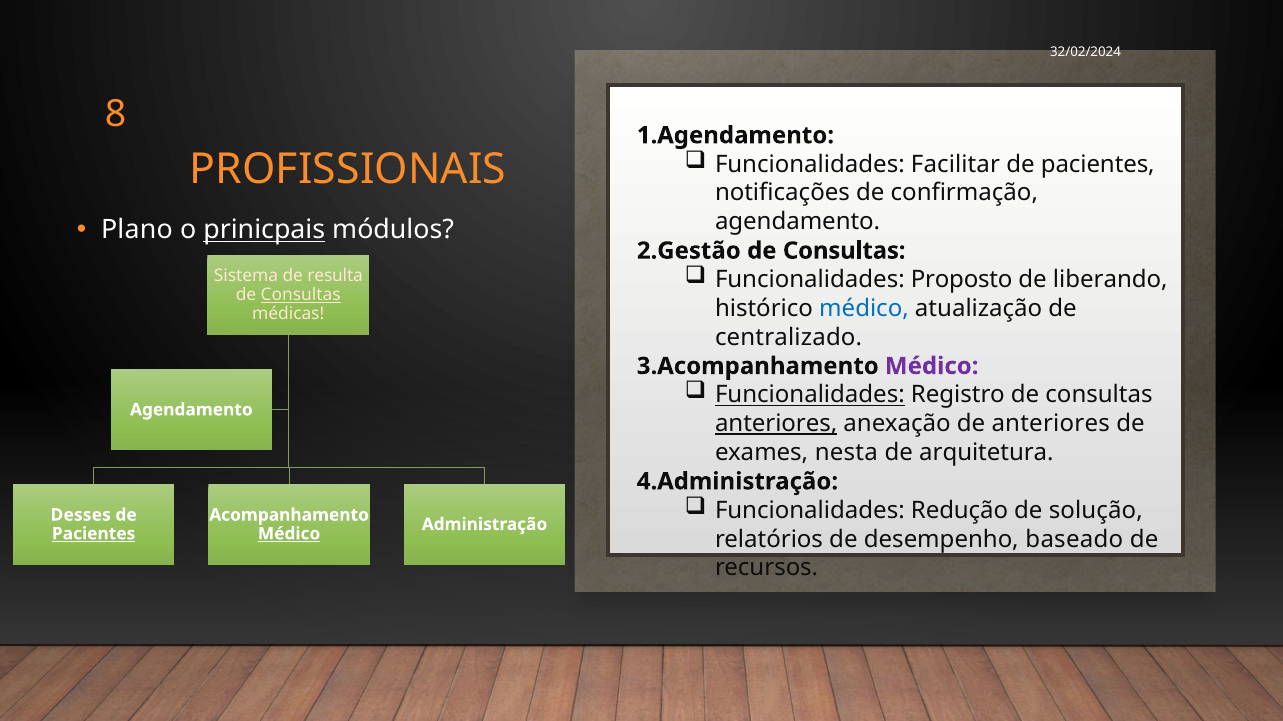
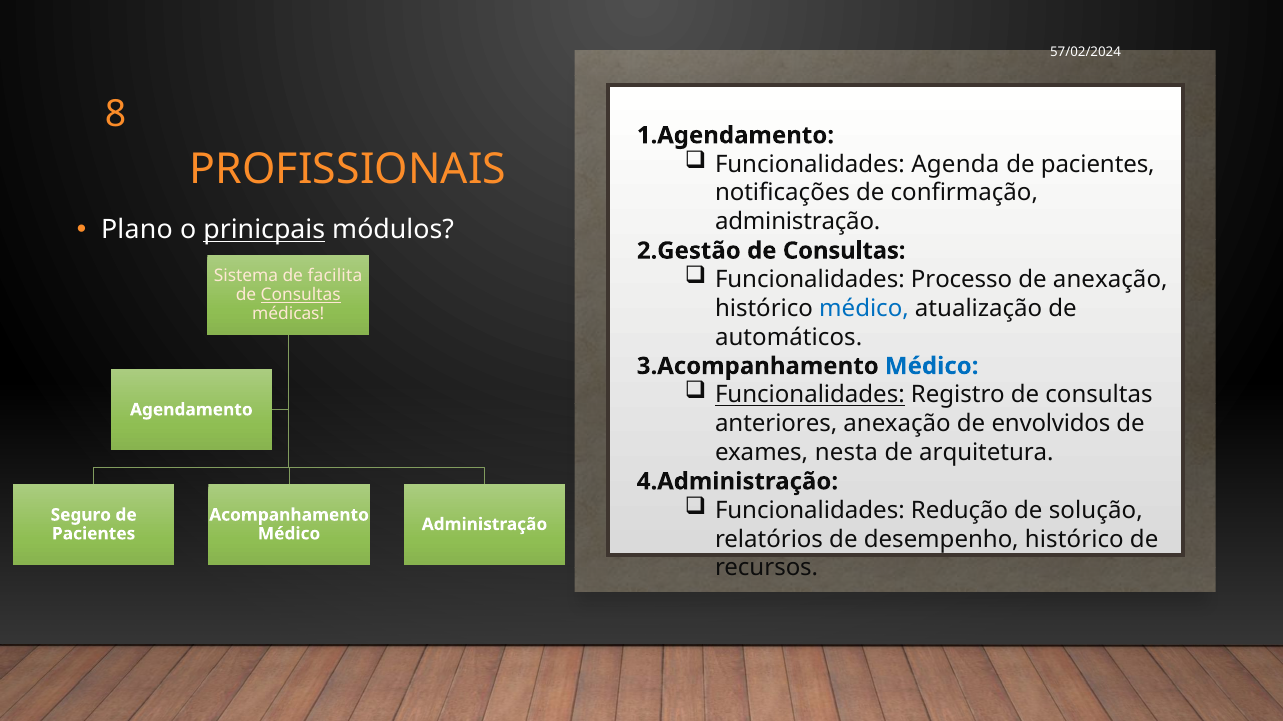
32/02/2024: 32/02/2024 -> 57/02/2024
Facilitar: Facilitar -> Agenda
agendamento at (798, 222): agendamento -> administração
Proposto: Proposto -> Processo
de liberando: liberando -> anexação
resulta: resulta -> facilita
centralizado: centralizado -> automáticos
Médico at (932, 366) colour: purple -> blue
anteriores at (776, 424) underline: present -> none
de anteriores: anteriores -> envolvidos
Desses: Desses -> Seguro
Pacientes at (94, 534) underline: present -> none
Médico at (289, 534) underline: present -> none
desempenho baseado: baseado -> histórico
